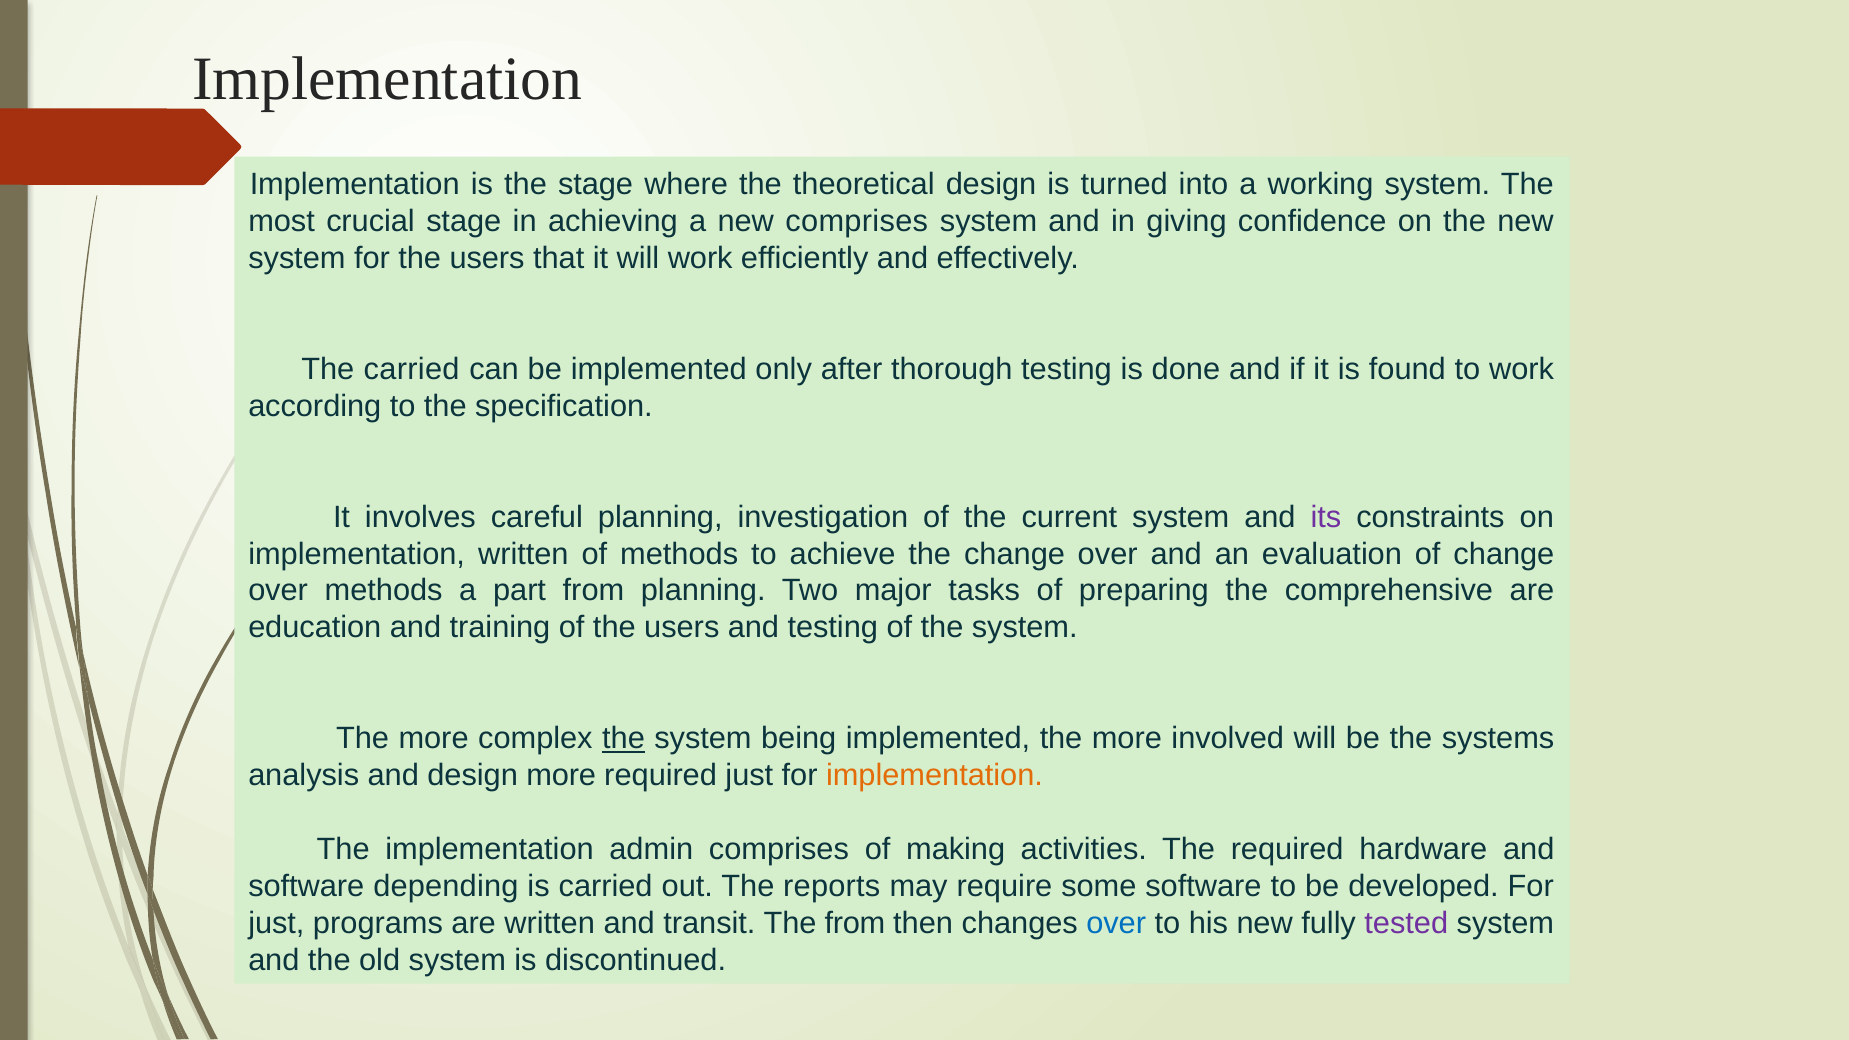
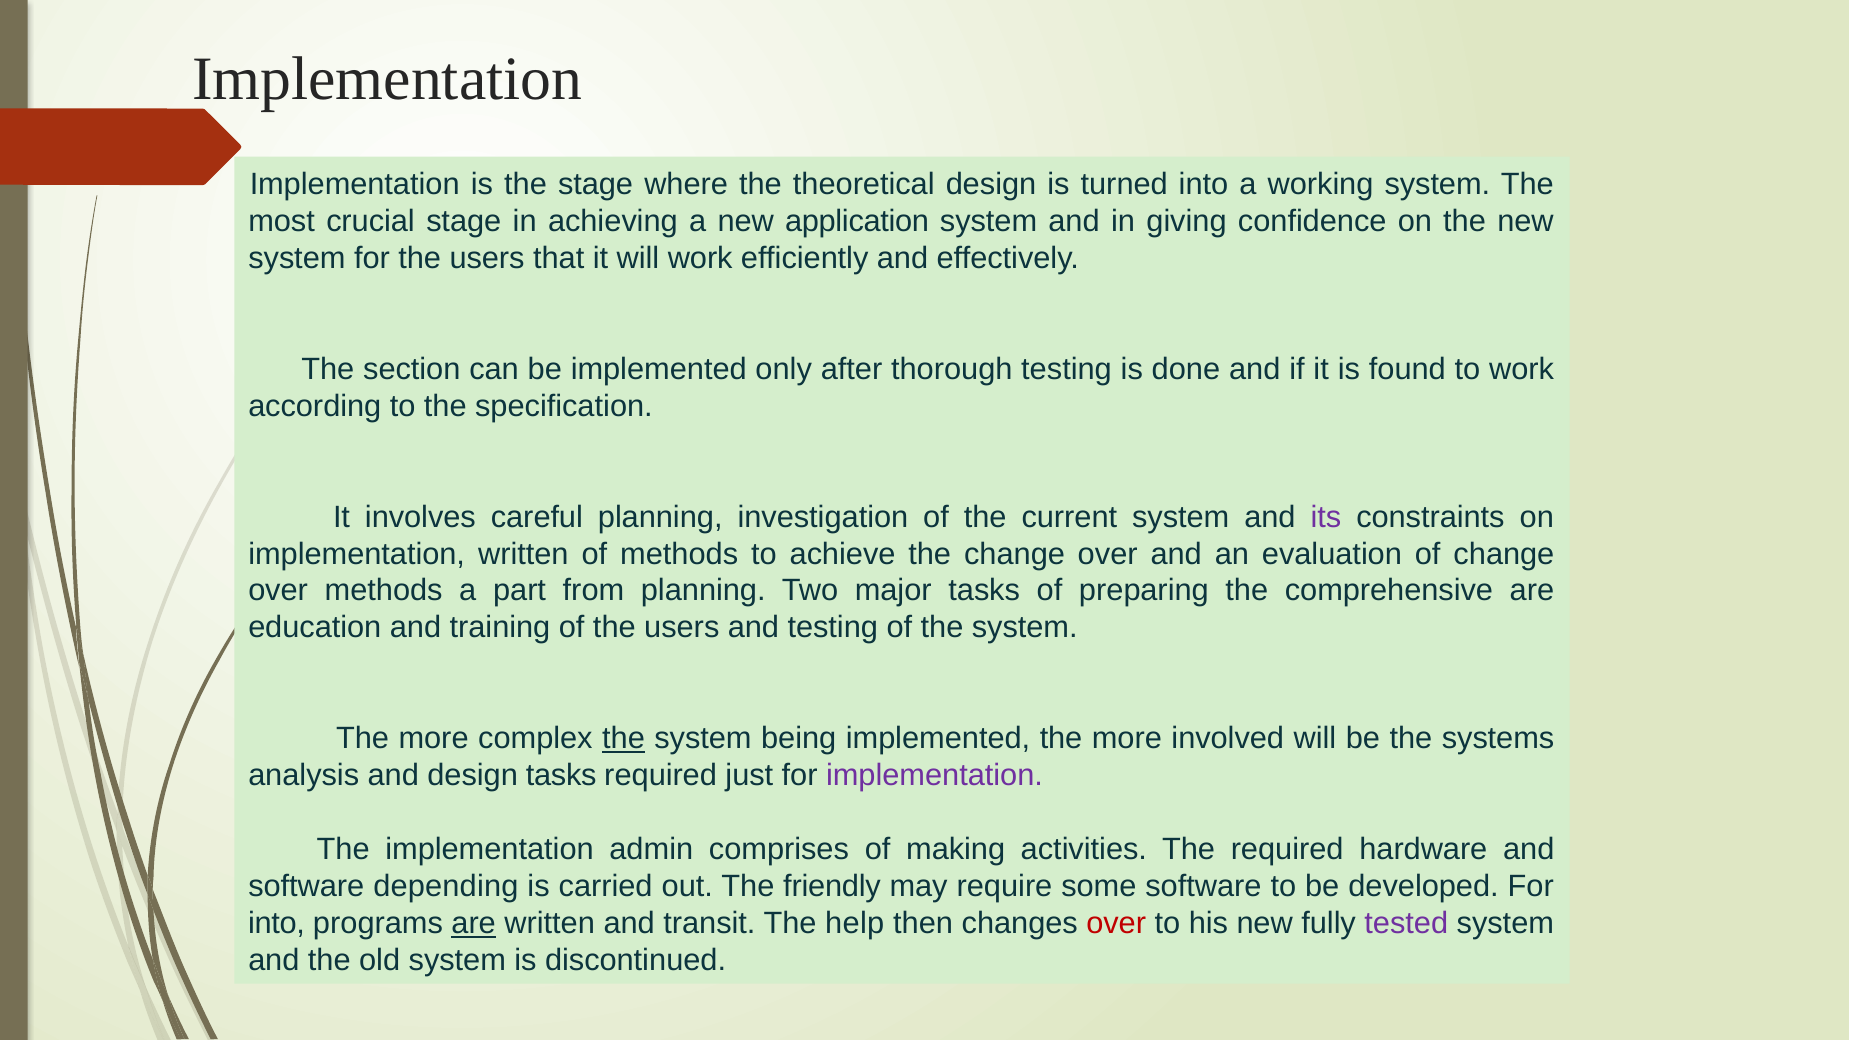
new comprises: comprises -> application
The carried: carried -> section
design more: more -> tasks
implementation at (934, 776) colour: orange -> purple
reports: reports -> friendly
just at (276, 923): just -> into
are at (474, 923) underline: none -> present
The from: from -> help
over at (1116, 923) colour: blue -> red
